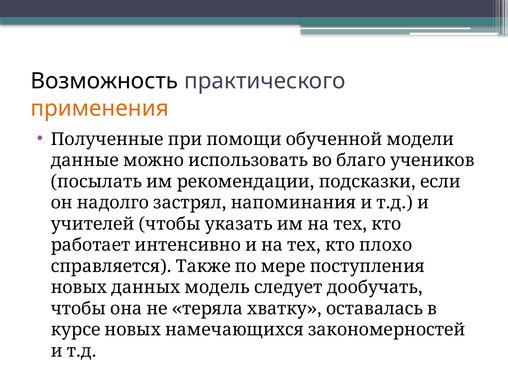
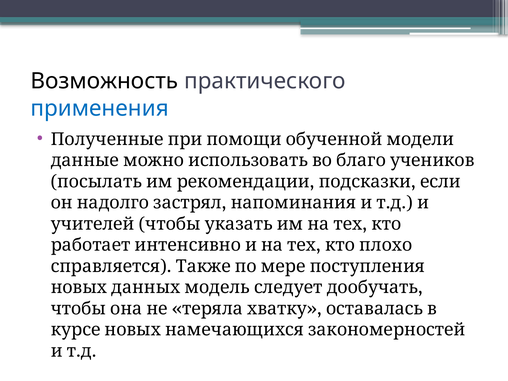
применения colour: orange -> blue
